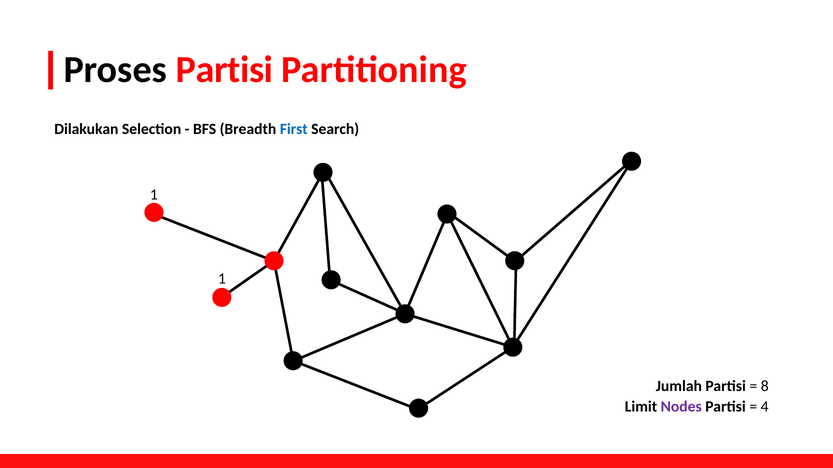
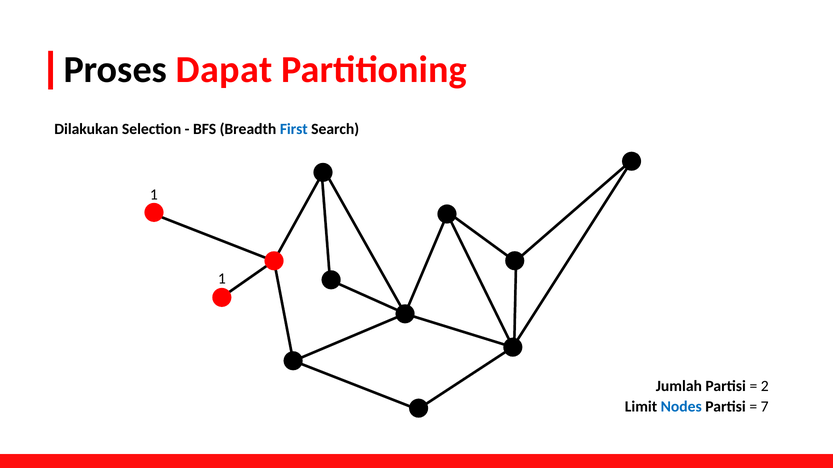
Proses Partisi: Partisi -> Dapat
8: 8 -> 2
Nodes colour: purple -> blue
4: 4 -> 7
